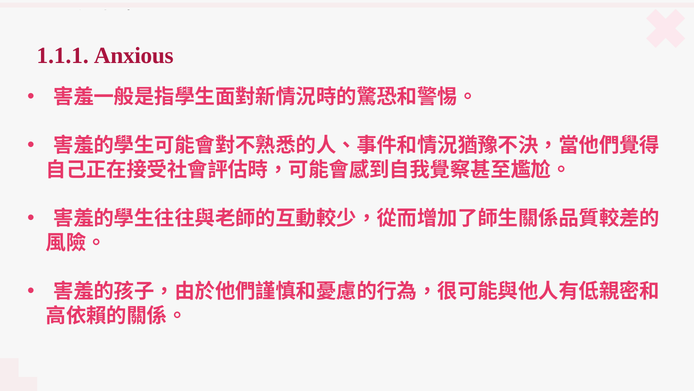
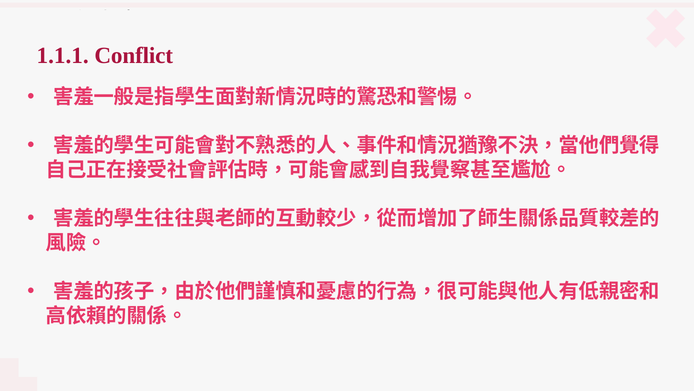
Anxious: Anxious -> Conflict
